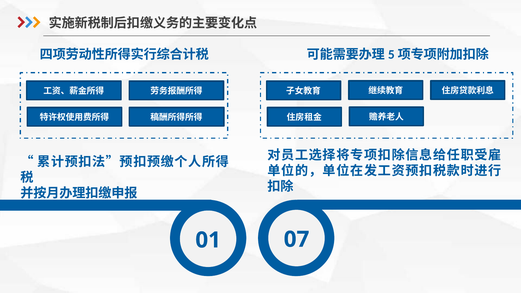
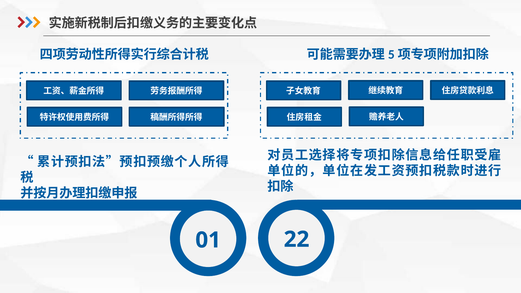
07: 07 -> 22
